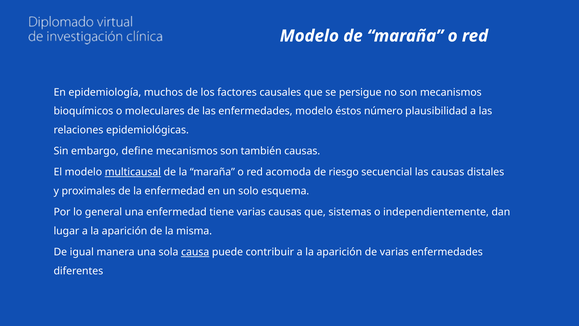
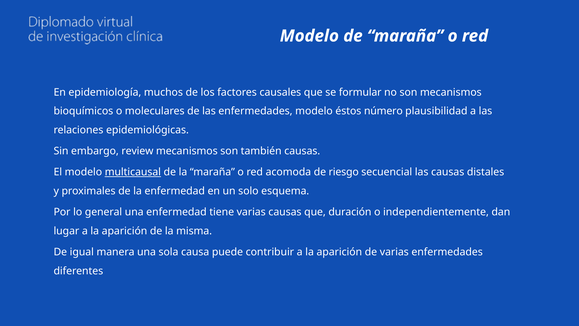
persigue: persigue -> formular
define: define -> review
sistemas: sistemas -> duración
causa underline: present -> none
